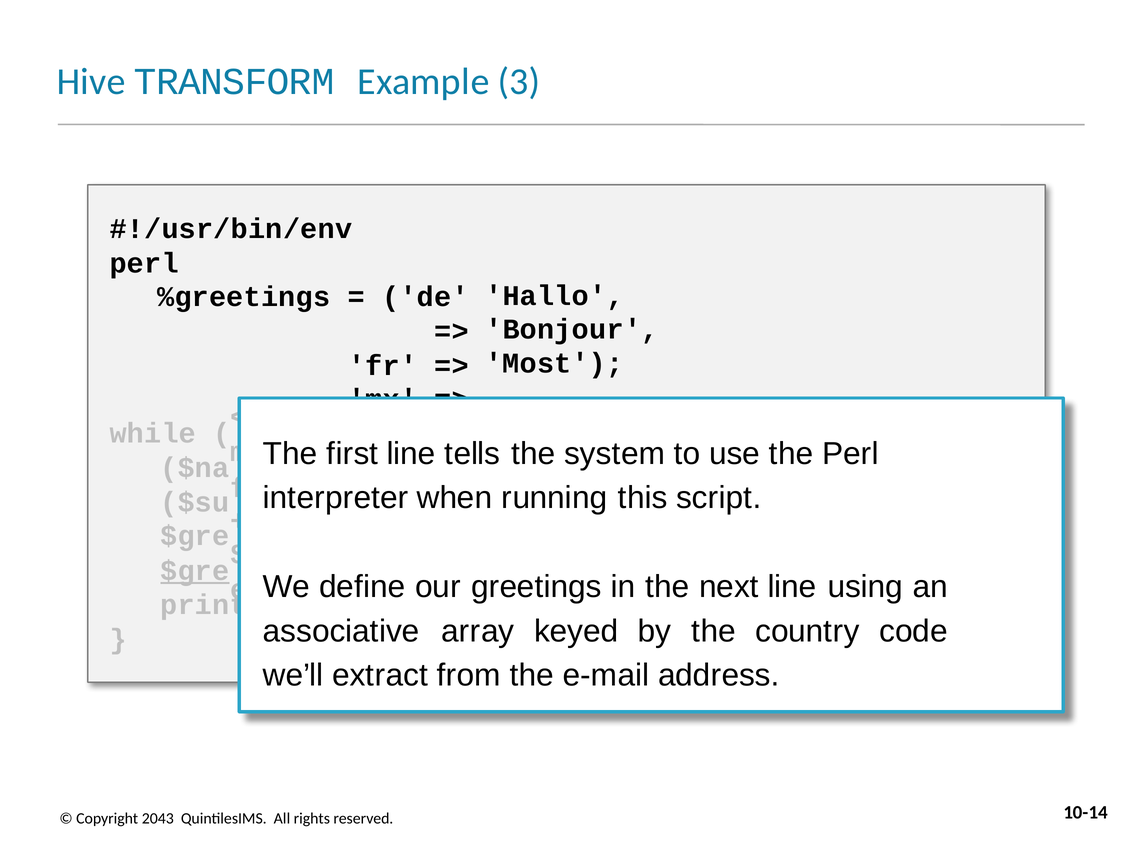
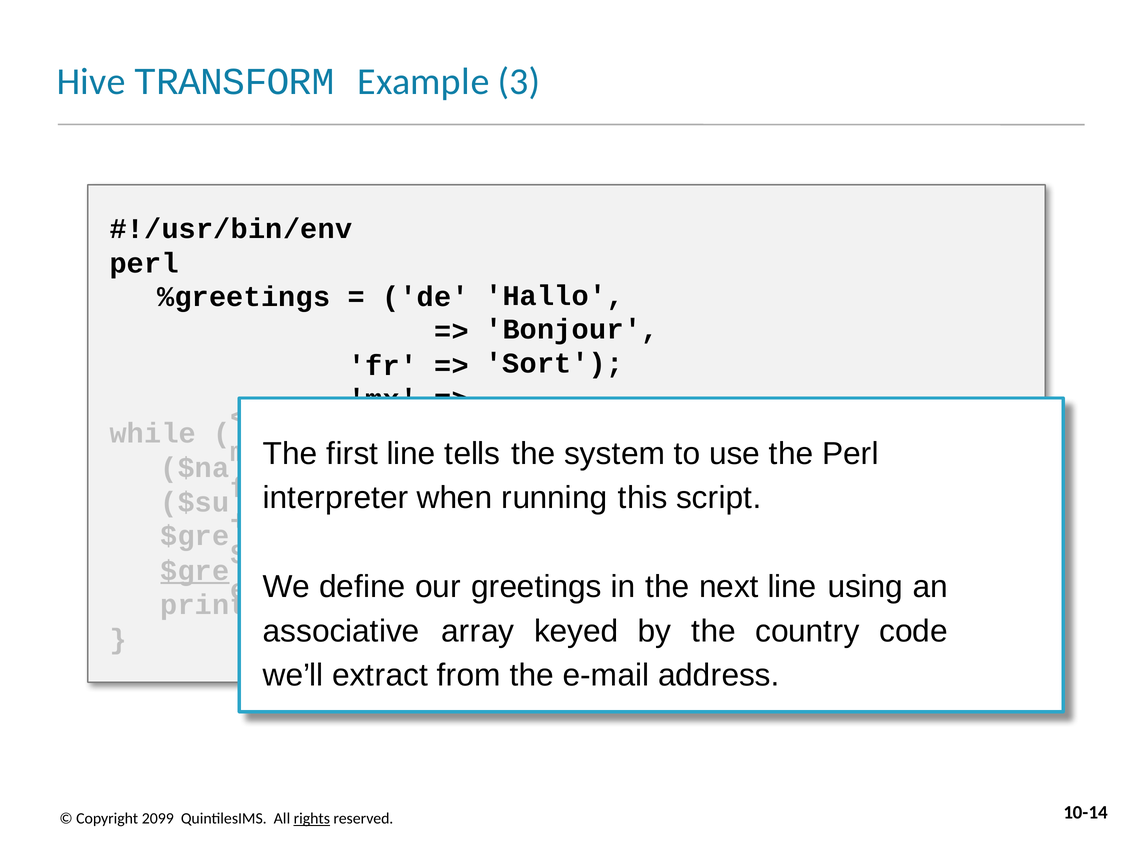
Most: Most -> Sort
2043: 2043 -> 2099
rights underline: none -> present
